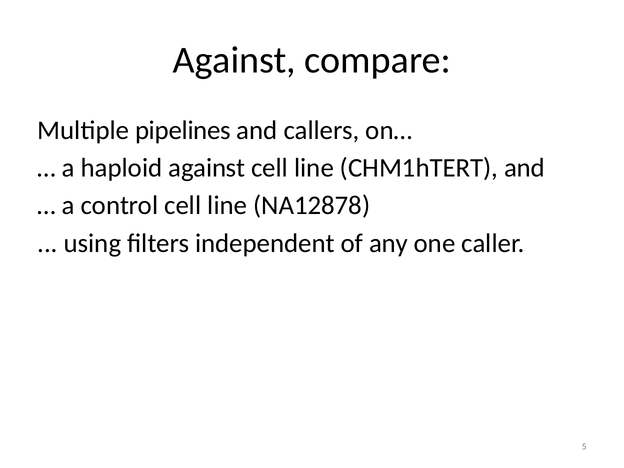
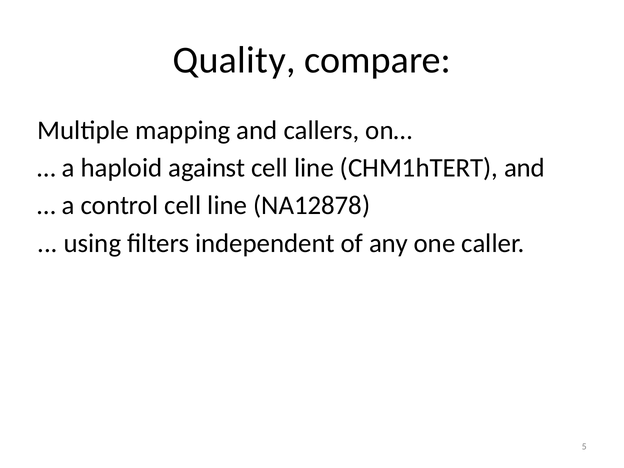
Against at (234, 60): Against -> Quality
pipelines: pipelines -> mapping
